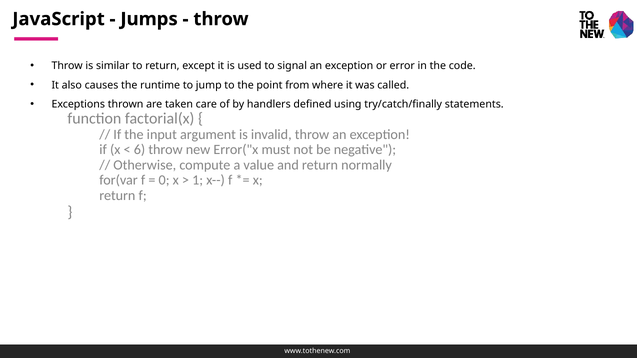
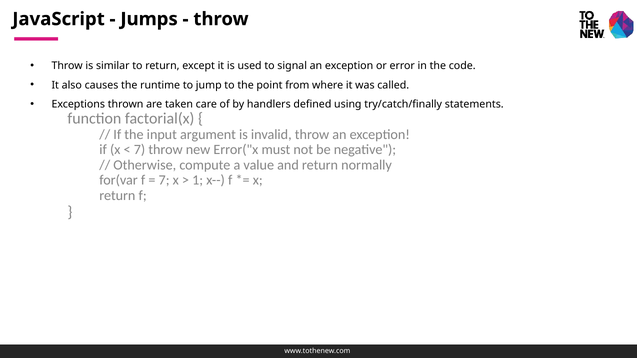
6 at (139, 150): 6 -> 7
0 at (164, 180): 0 -> 7
